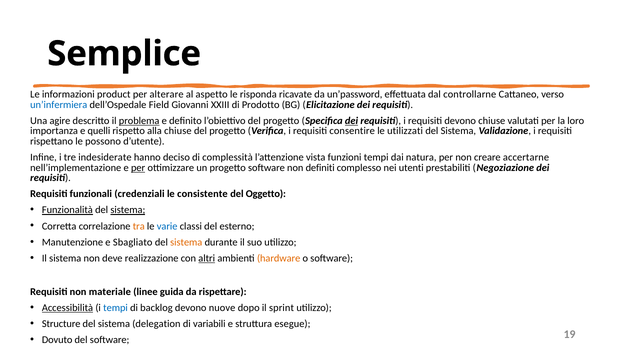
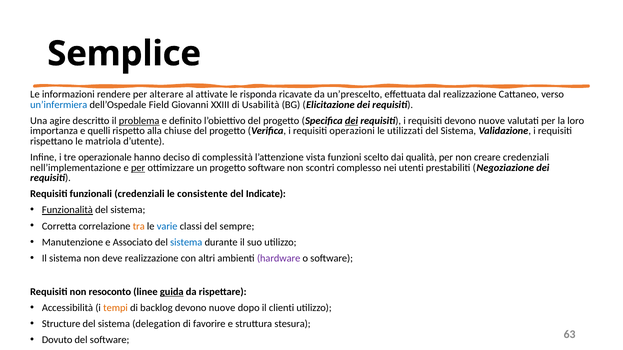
product: product -> rendere
aspetto: aspetto -> attivate
un’password: un’password -> un’prescelto
dal controllarne: controllarne -> realizzazione
Prodotto: Prodotto -> Usabilità
requisiti devono chiuse: chiuse -> nuove
consentire: consentire -> operazioni
possono: possono -> matriola
indesiderate: indesiderate -> operazionale
funzioni tempi: tempi -> scelto
natura: natura -> qualità
creare accertarne: accertarne -> credenziali
definiti: definiti -> scontri
Oggetto: Oggetto -> Indicate
sistema at (128, 210) underline: present -> none
esterno: esterno -> sempre
Sbagliato: Sbagliato -> Associato
sistema at (186, 243) colour: orange -> blue
altri underline: present -> none
hardware colour: orange -> purple
materiale: materiale -> resoconto
guida underline: none -> present
Accessibilità underline: present -> none
tempi at (116, 308) colour: blue -> orange
sprint: sprint -> clienti
variabili: variabili -> favorire
esegue: esegue -> stesura
19: 19 -> 63
